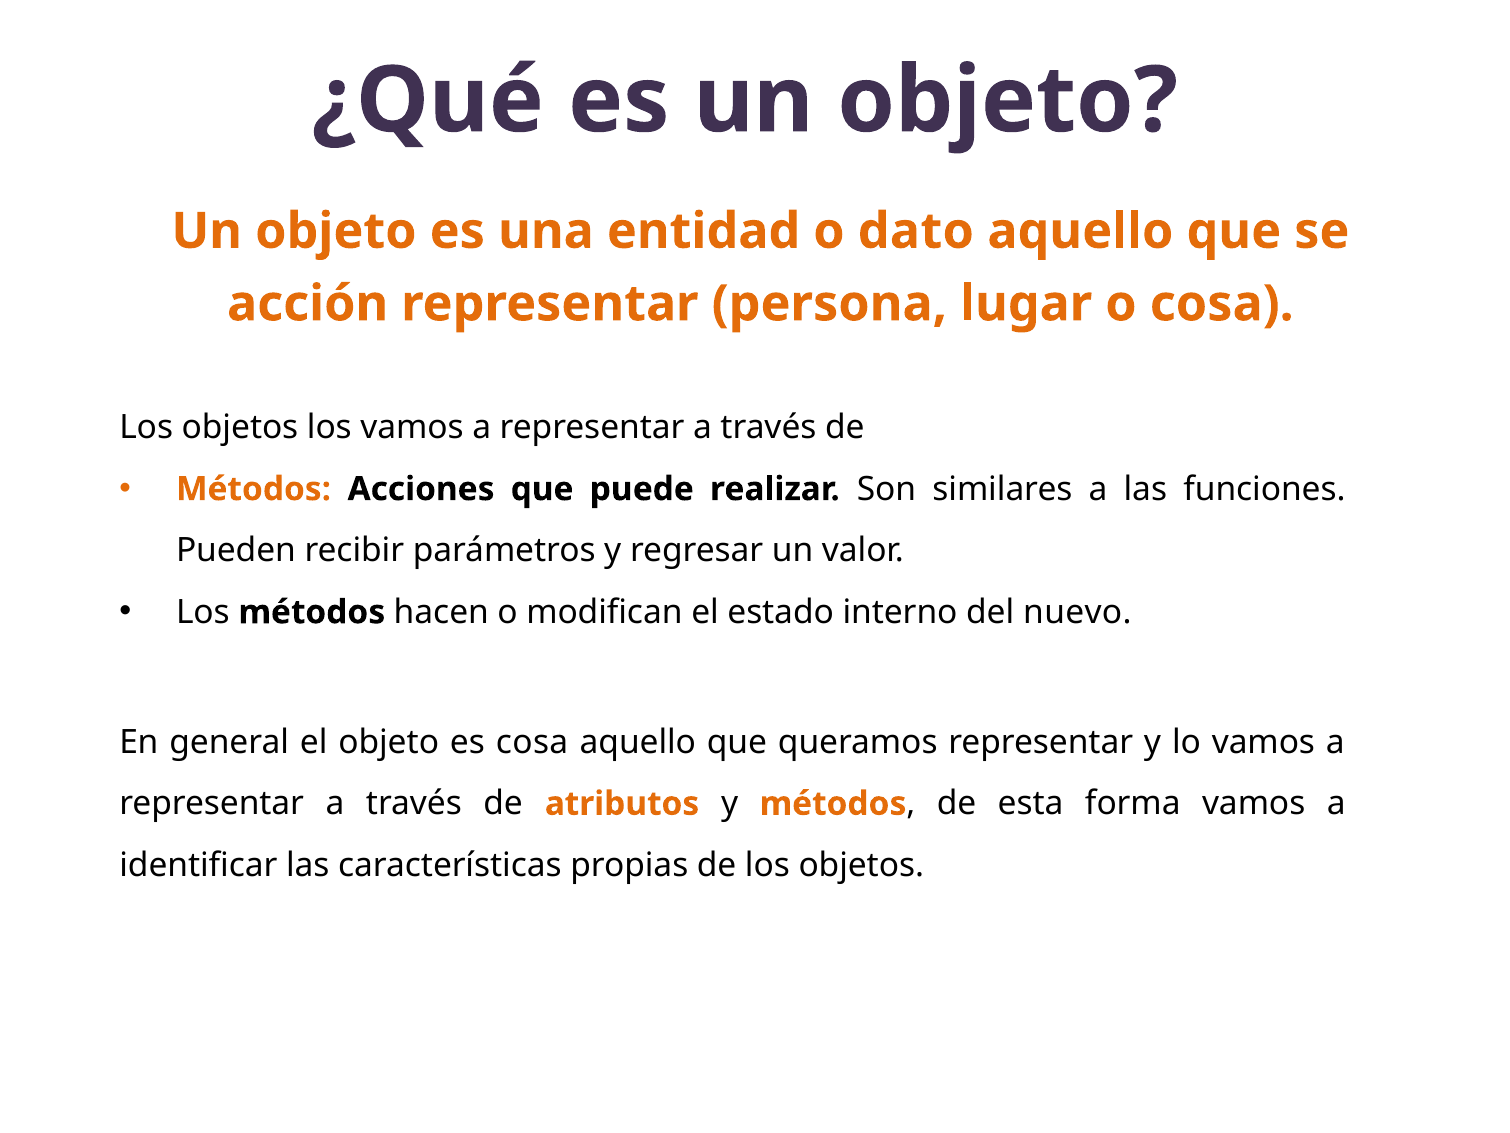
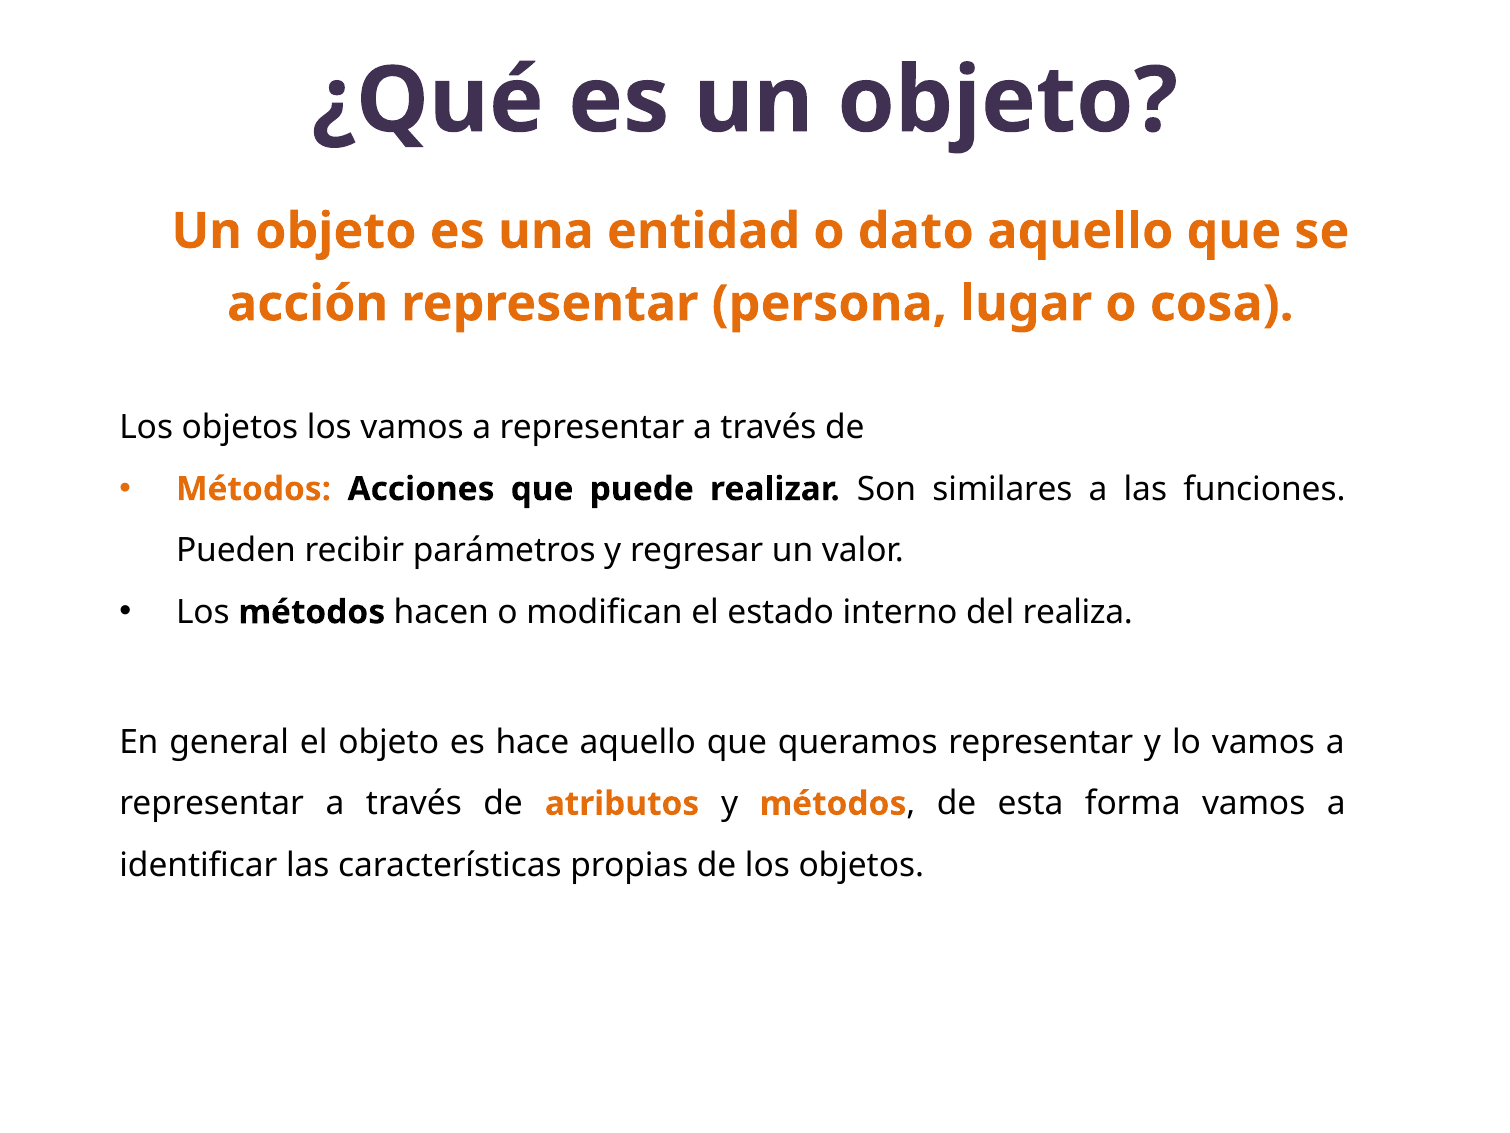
nuevo: nuevo -> realiza
es cosa: cosa -> hace
